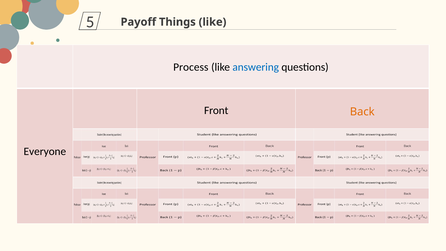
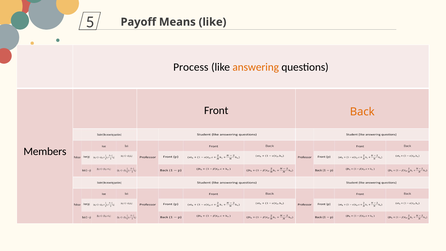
Things: Things -> Means
answering colour: blue -> orange
Everyone: Everyone -> Members
